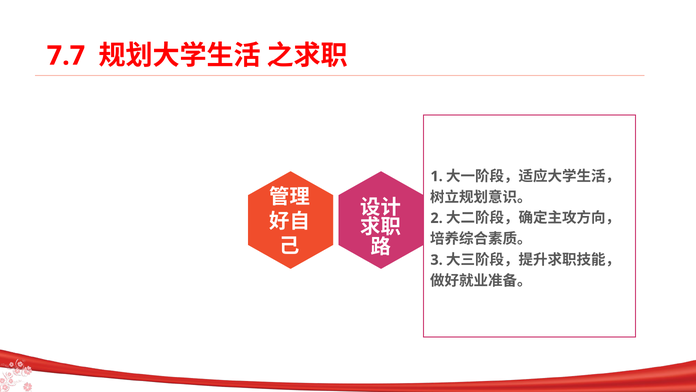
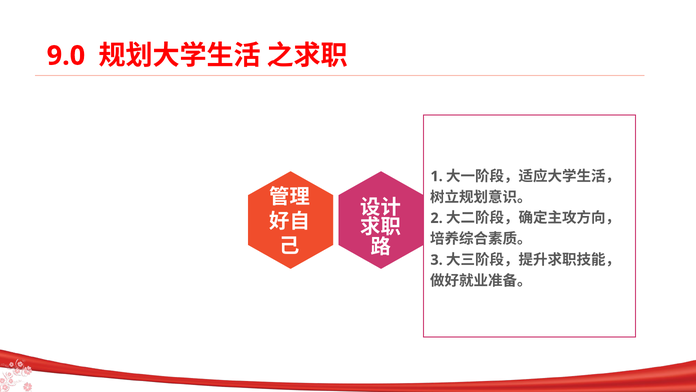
7.7: 7.7 -> 9.0
